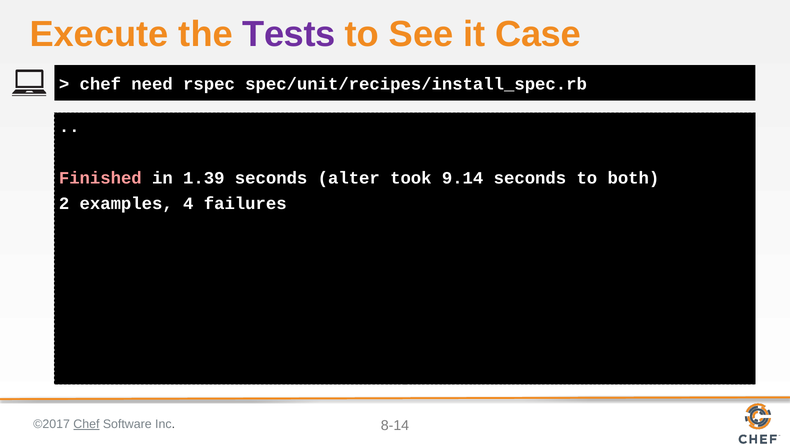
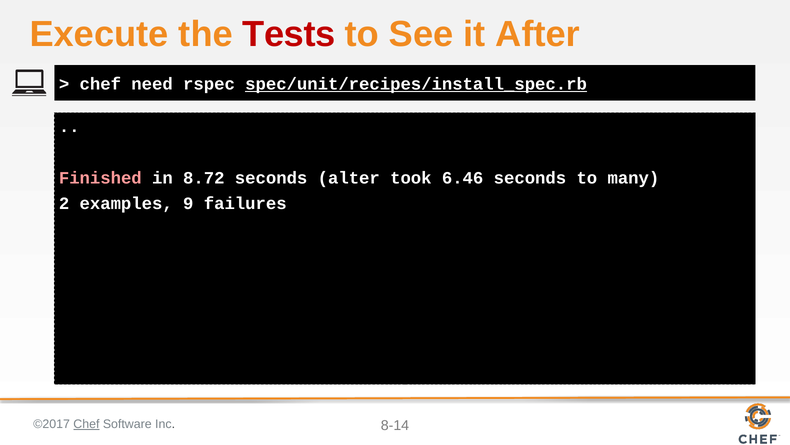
Tests colour: purple -> red
Case: Case -> After
spec/unit/recipes/install_spec.rb underline: none -> present
1.39: 1.39 -> 8.72
9.14: 9.14 -> 6.46
both: both -> many
4: 4 -> 9
